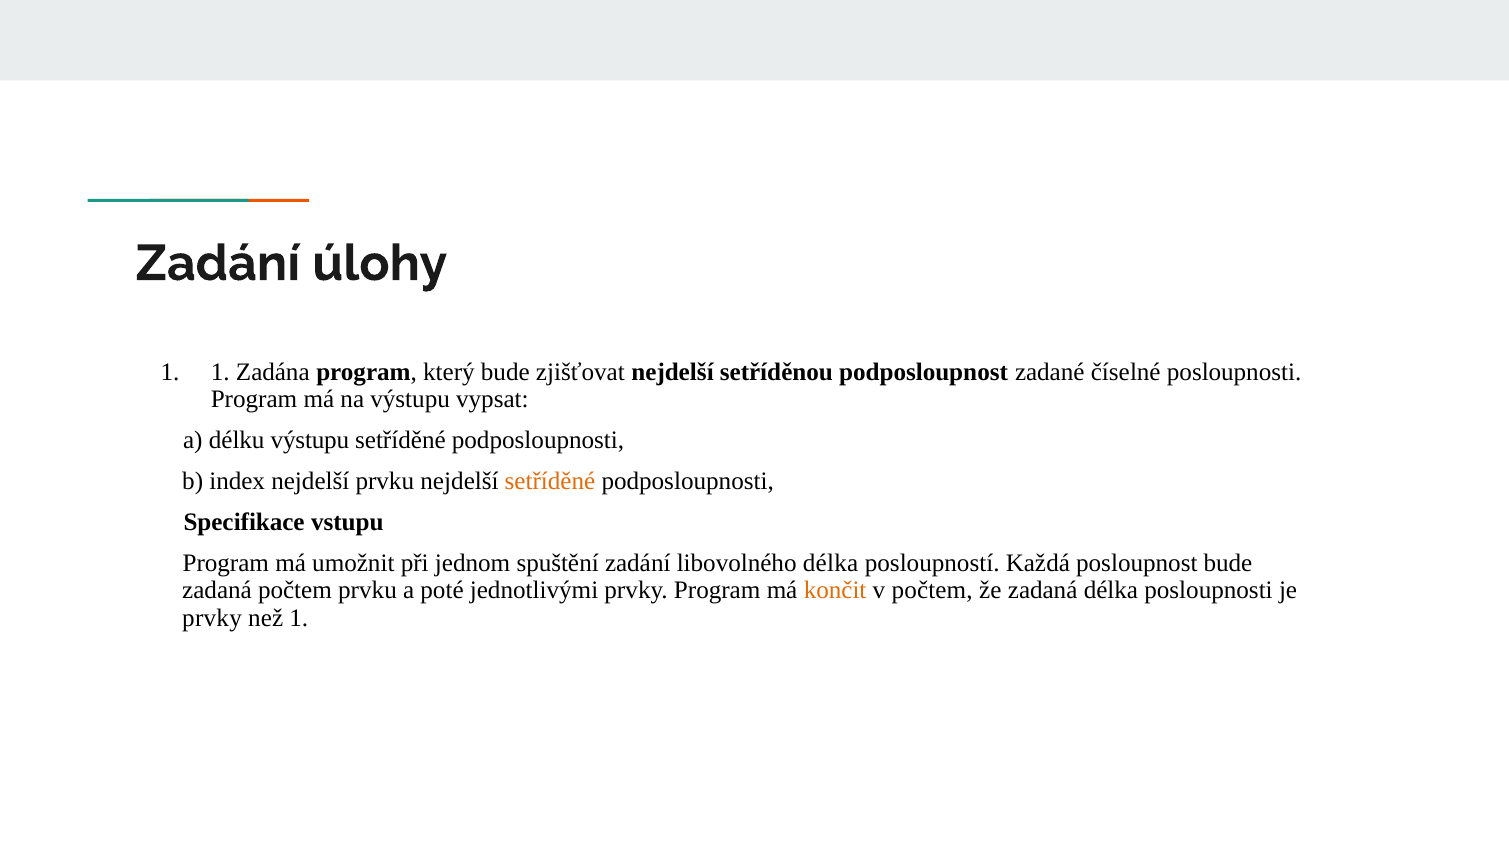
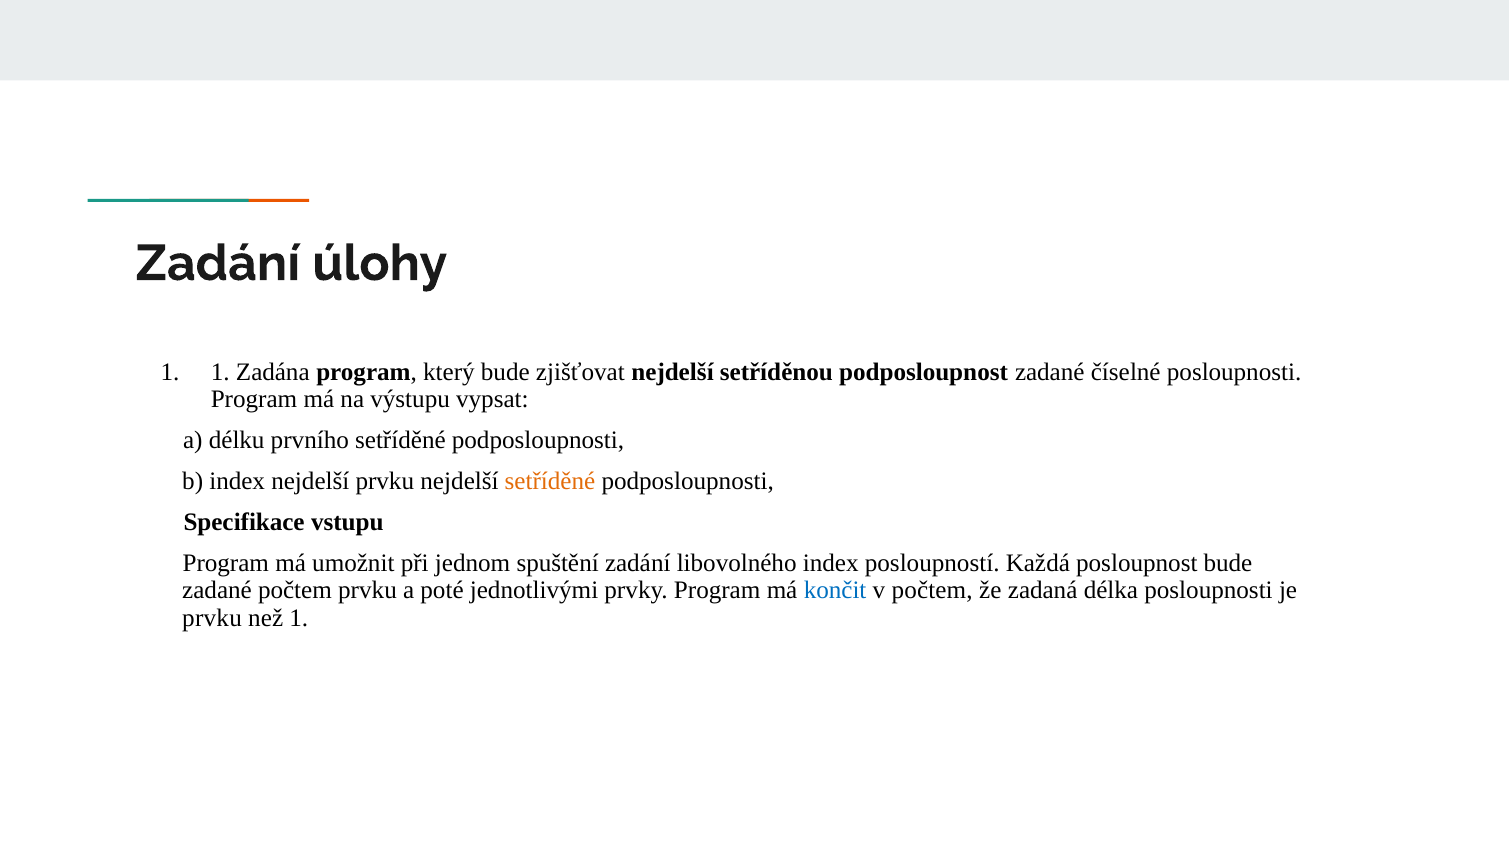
délku výstupu: výstupu -> prvního
libovolného délka: délka -> index
zadaná at (217, 590): zadaná -> zadané
končit colour: orange -> blue
prvky at (212, 618): prvky -> prvku
